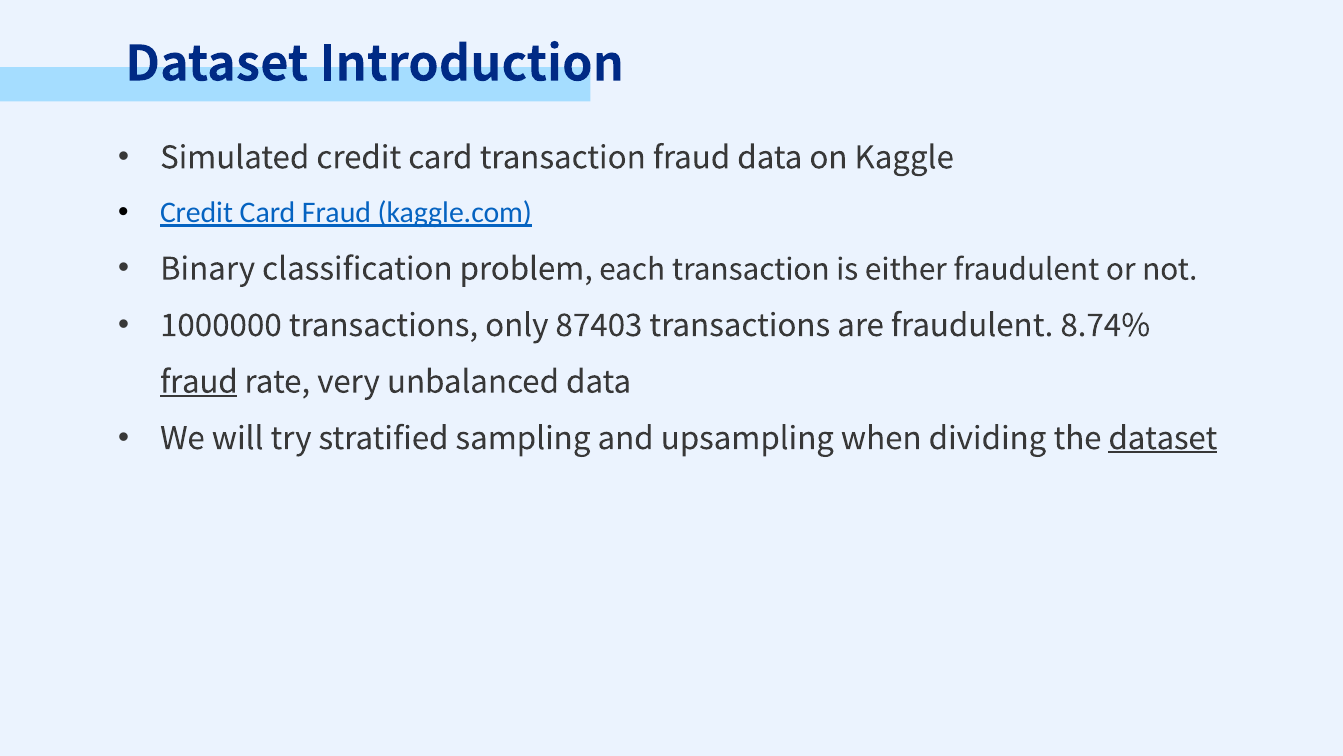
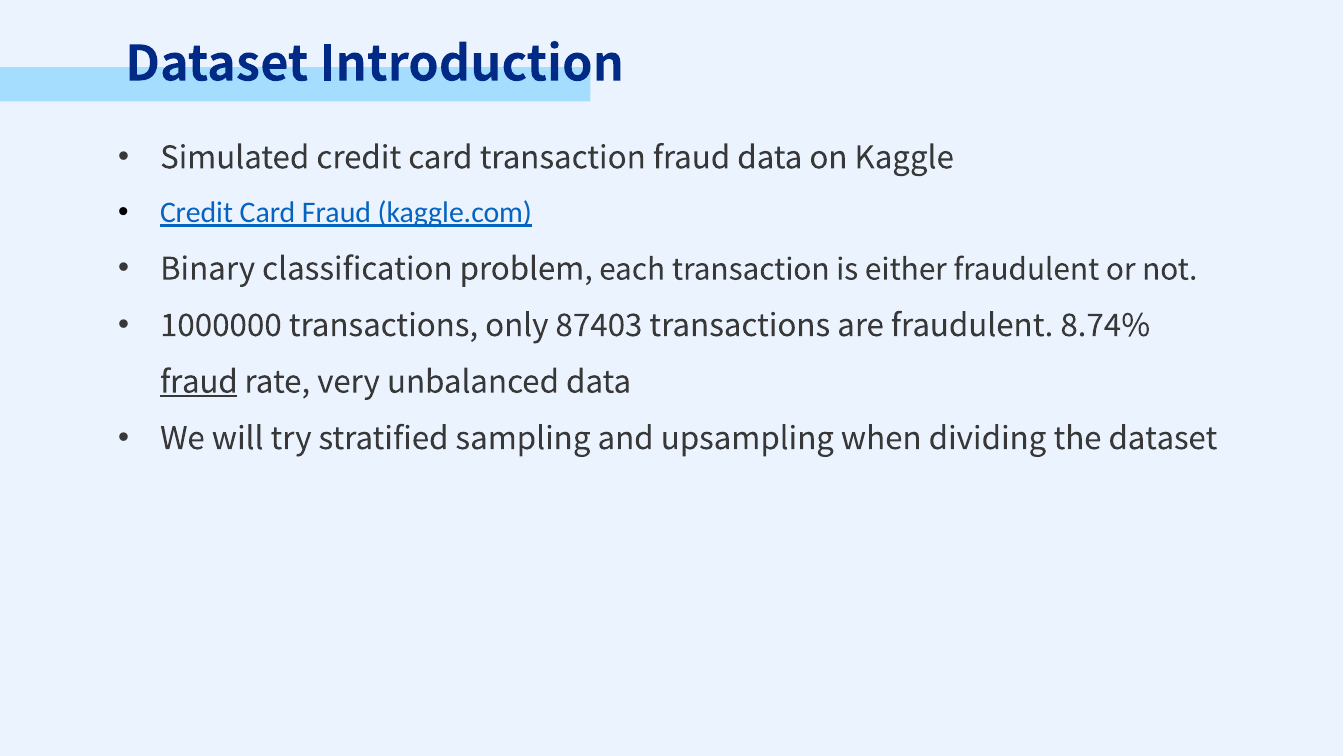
dataset at (1163, 439) underline: present -> none
